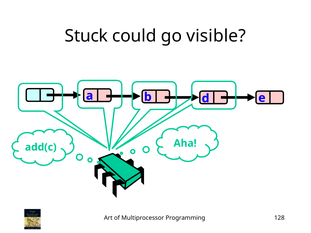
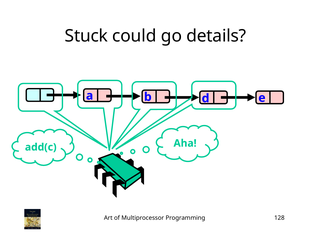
visible: visible -> details
